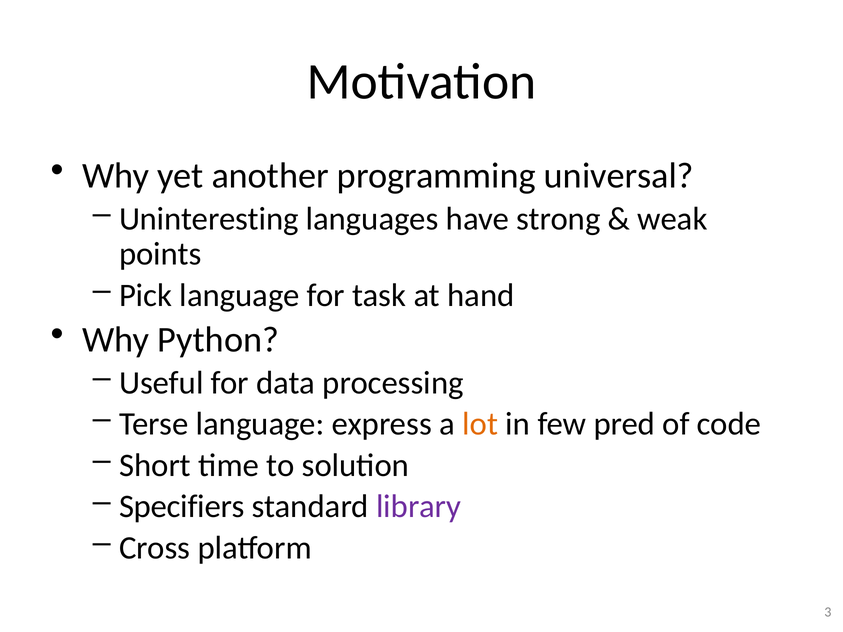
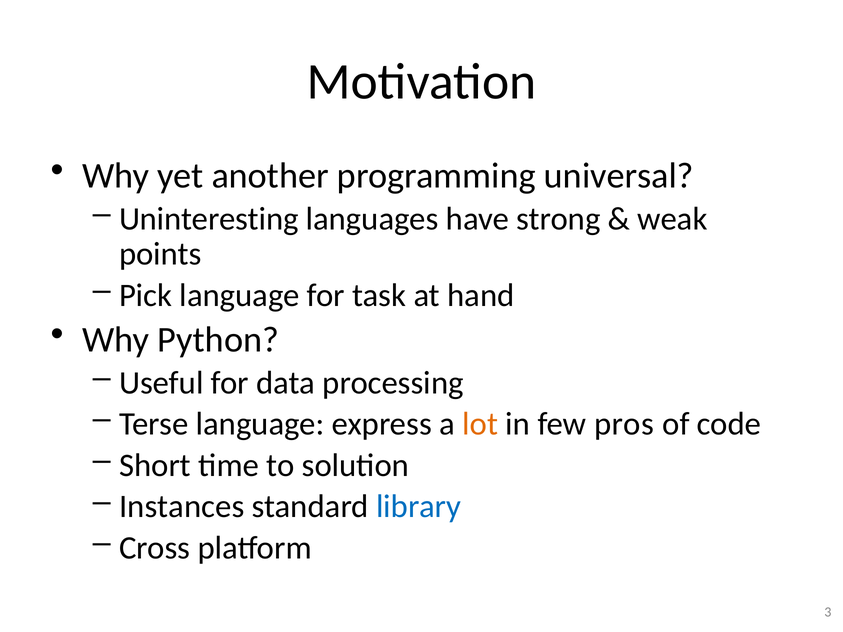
pred: pred -> pros
Specifiers: Specifiers -> Instances
library colour: purple -> blue
